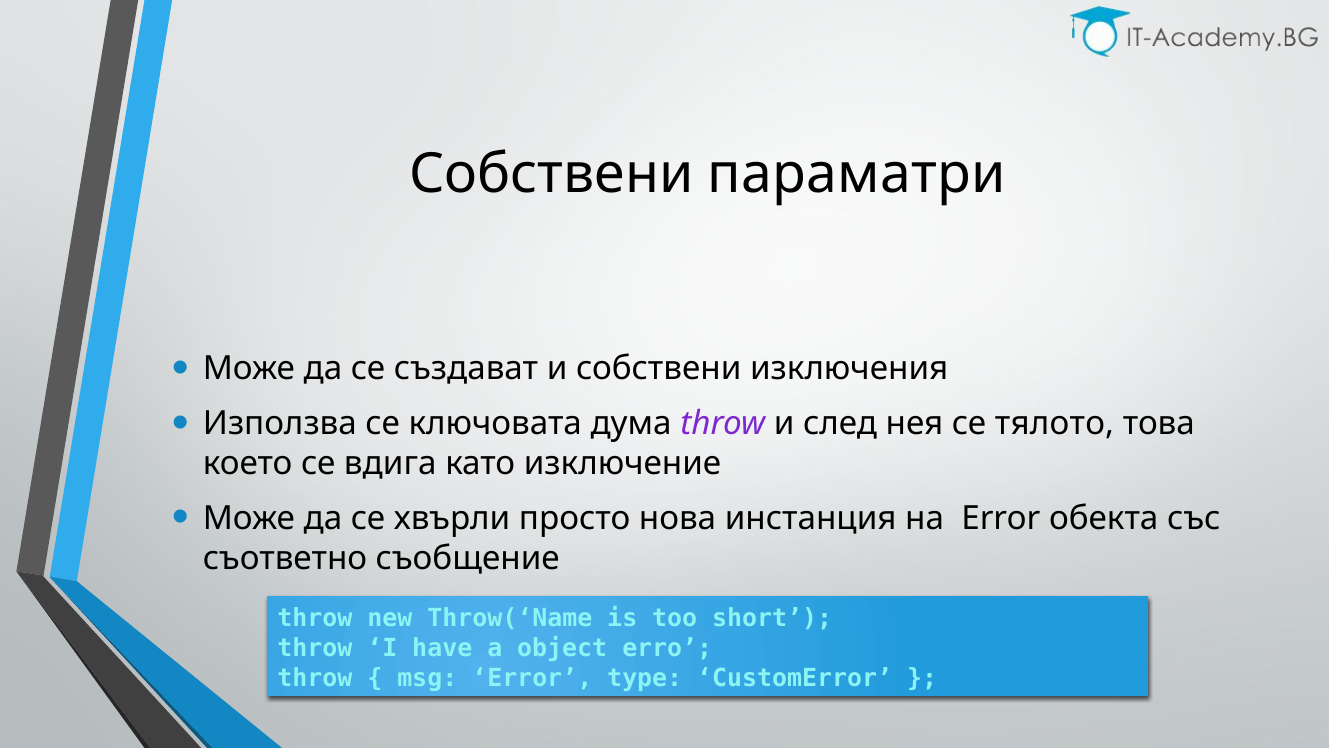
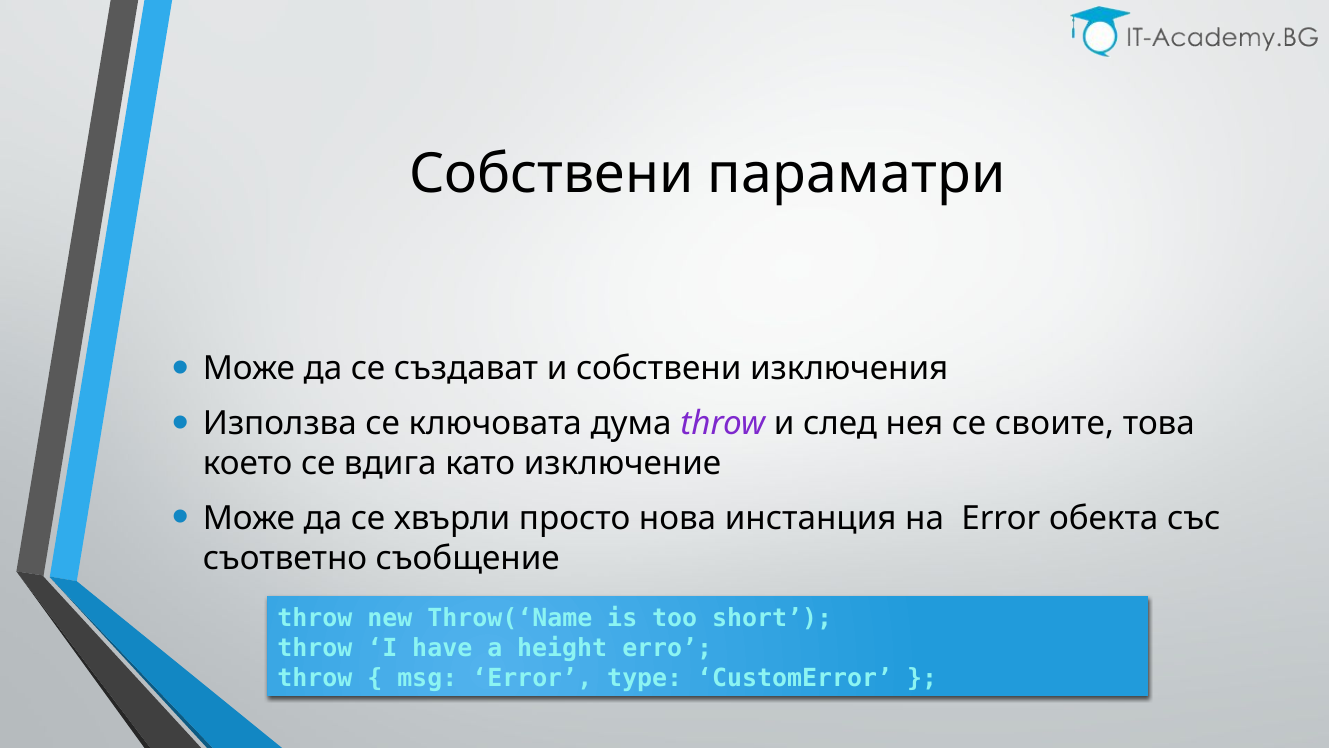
тялото: тялото -> своите
object: object -> height
